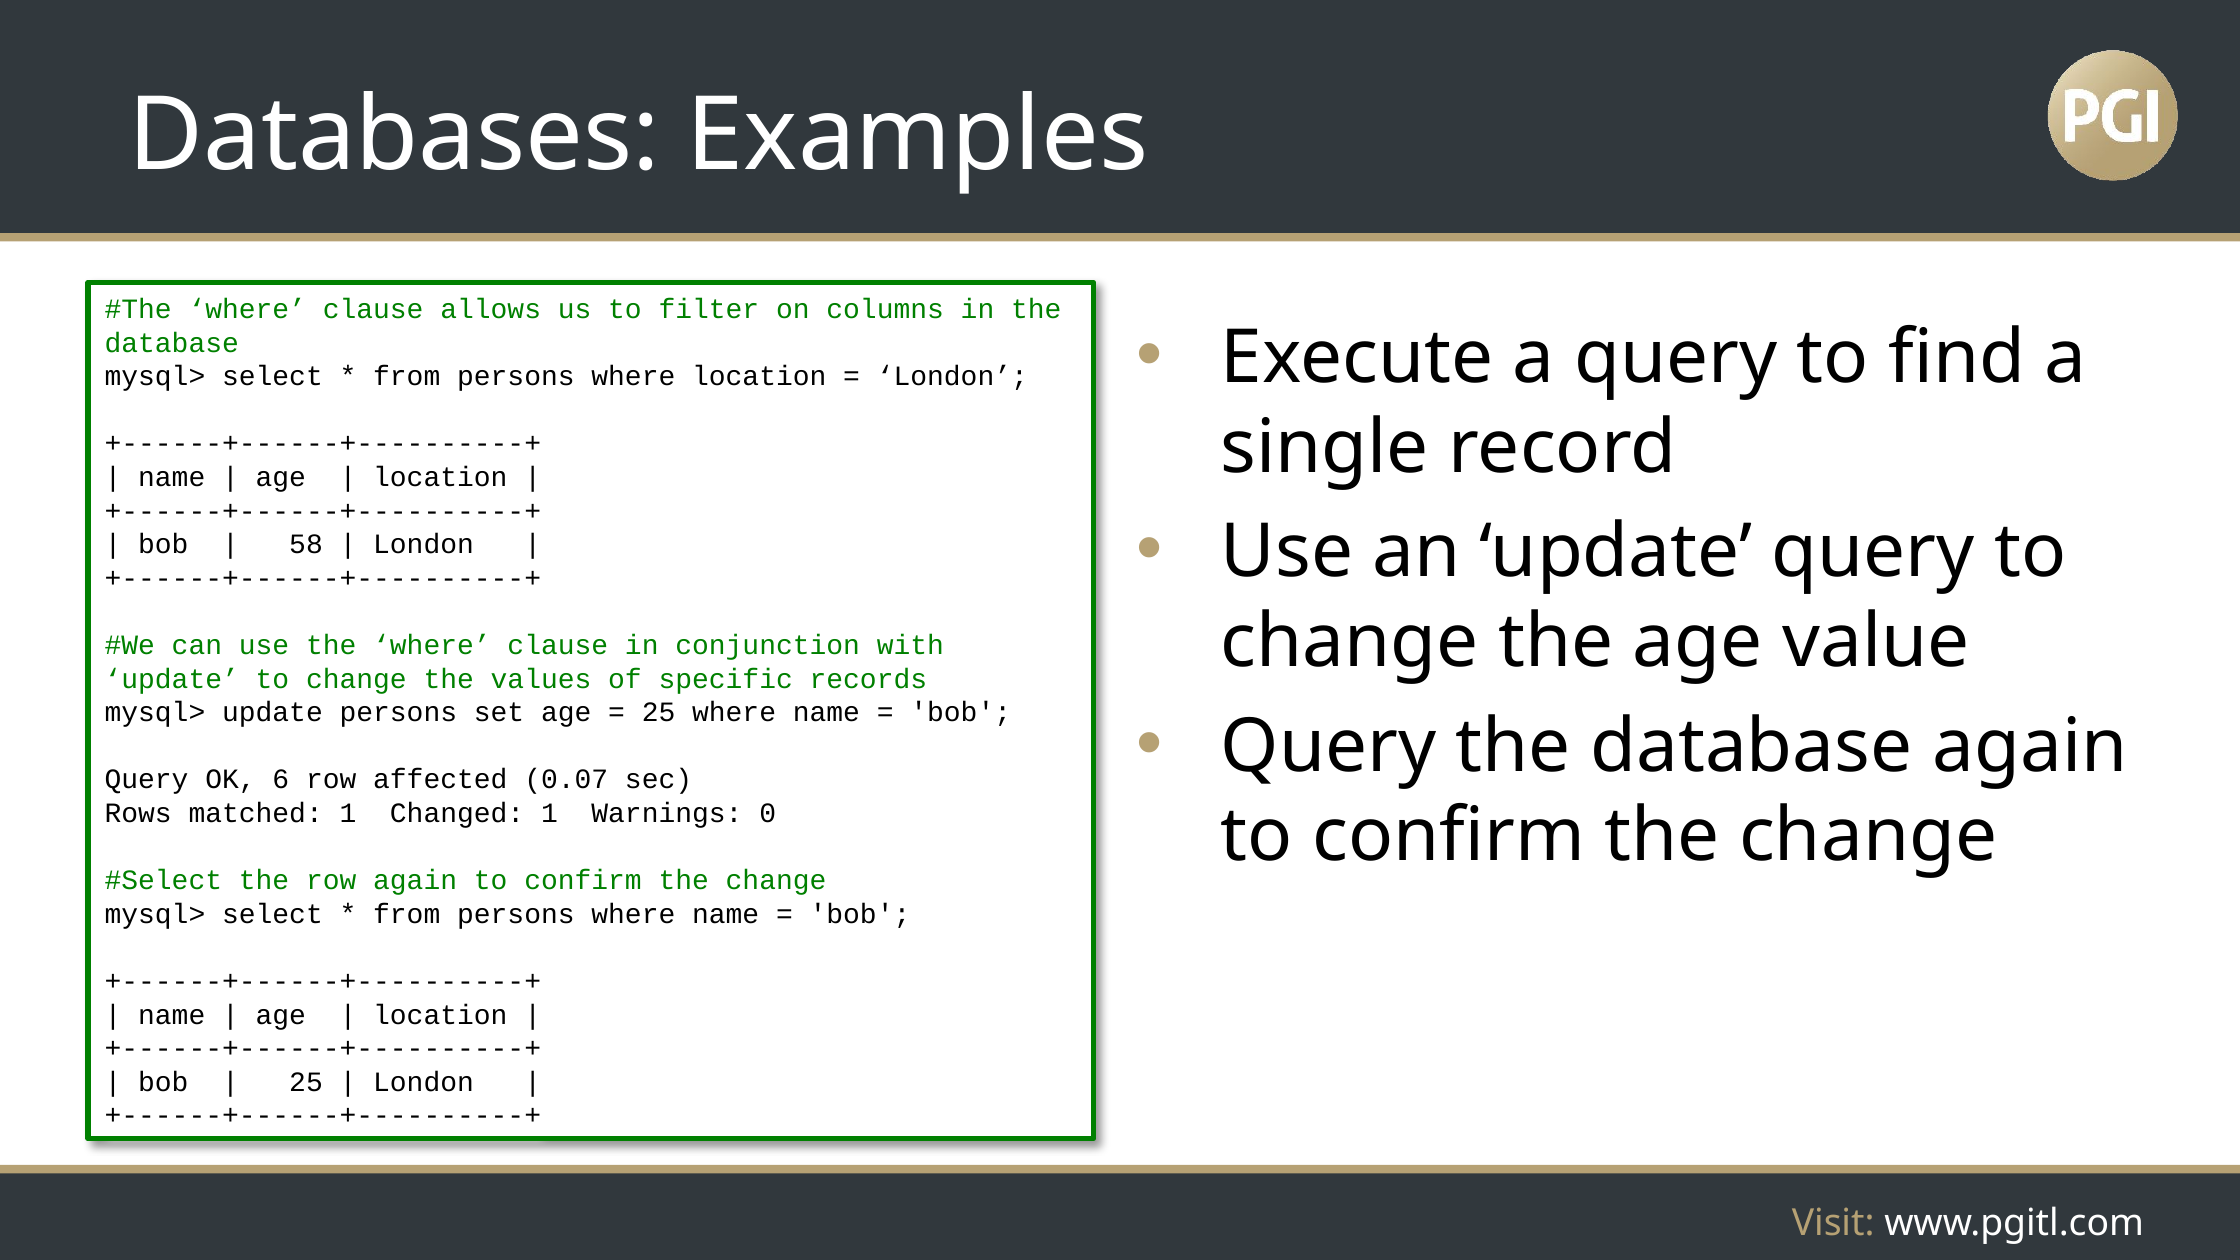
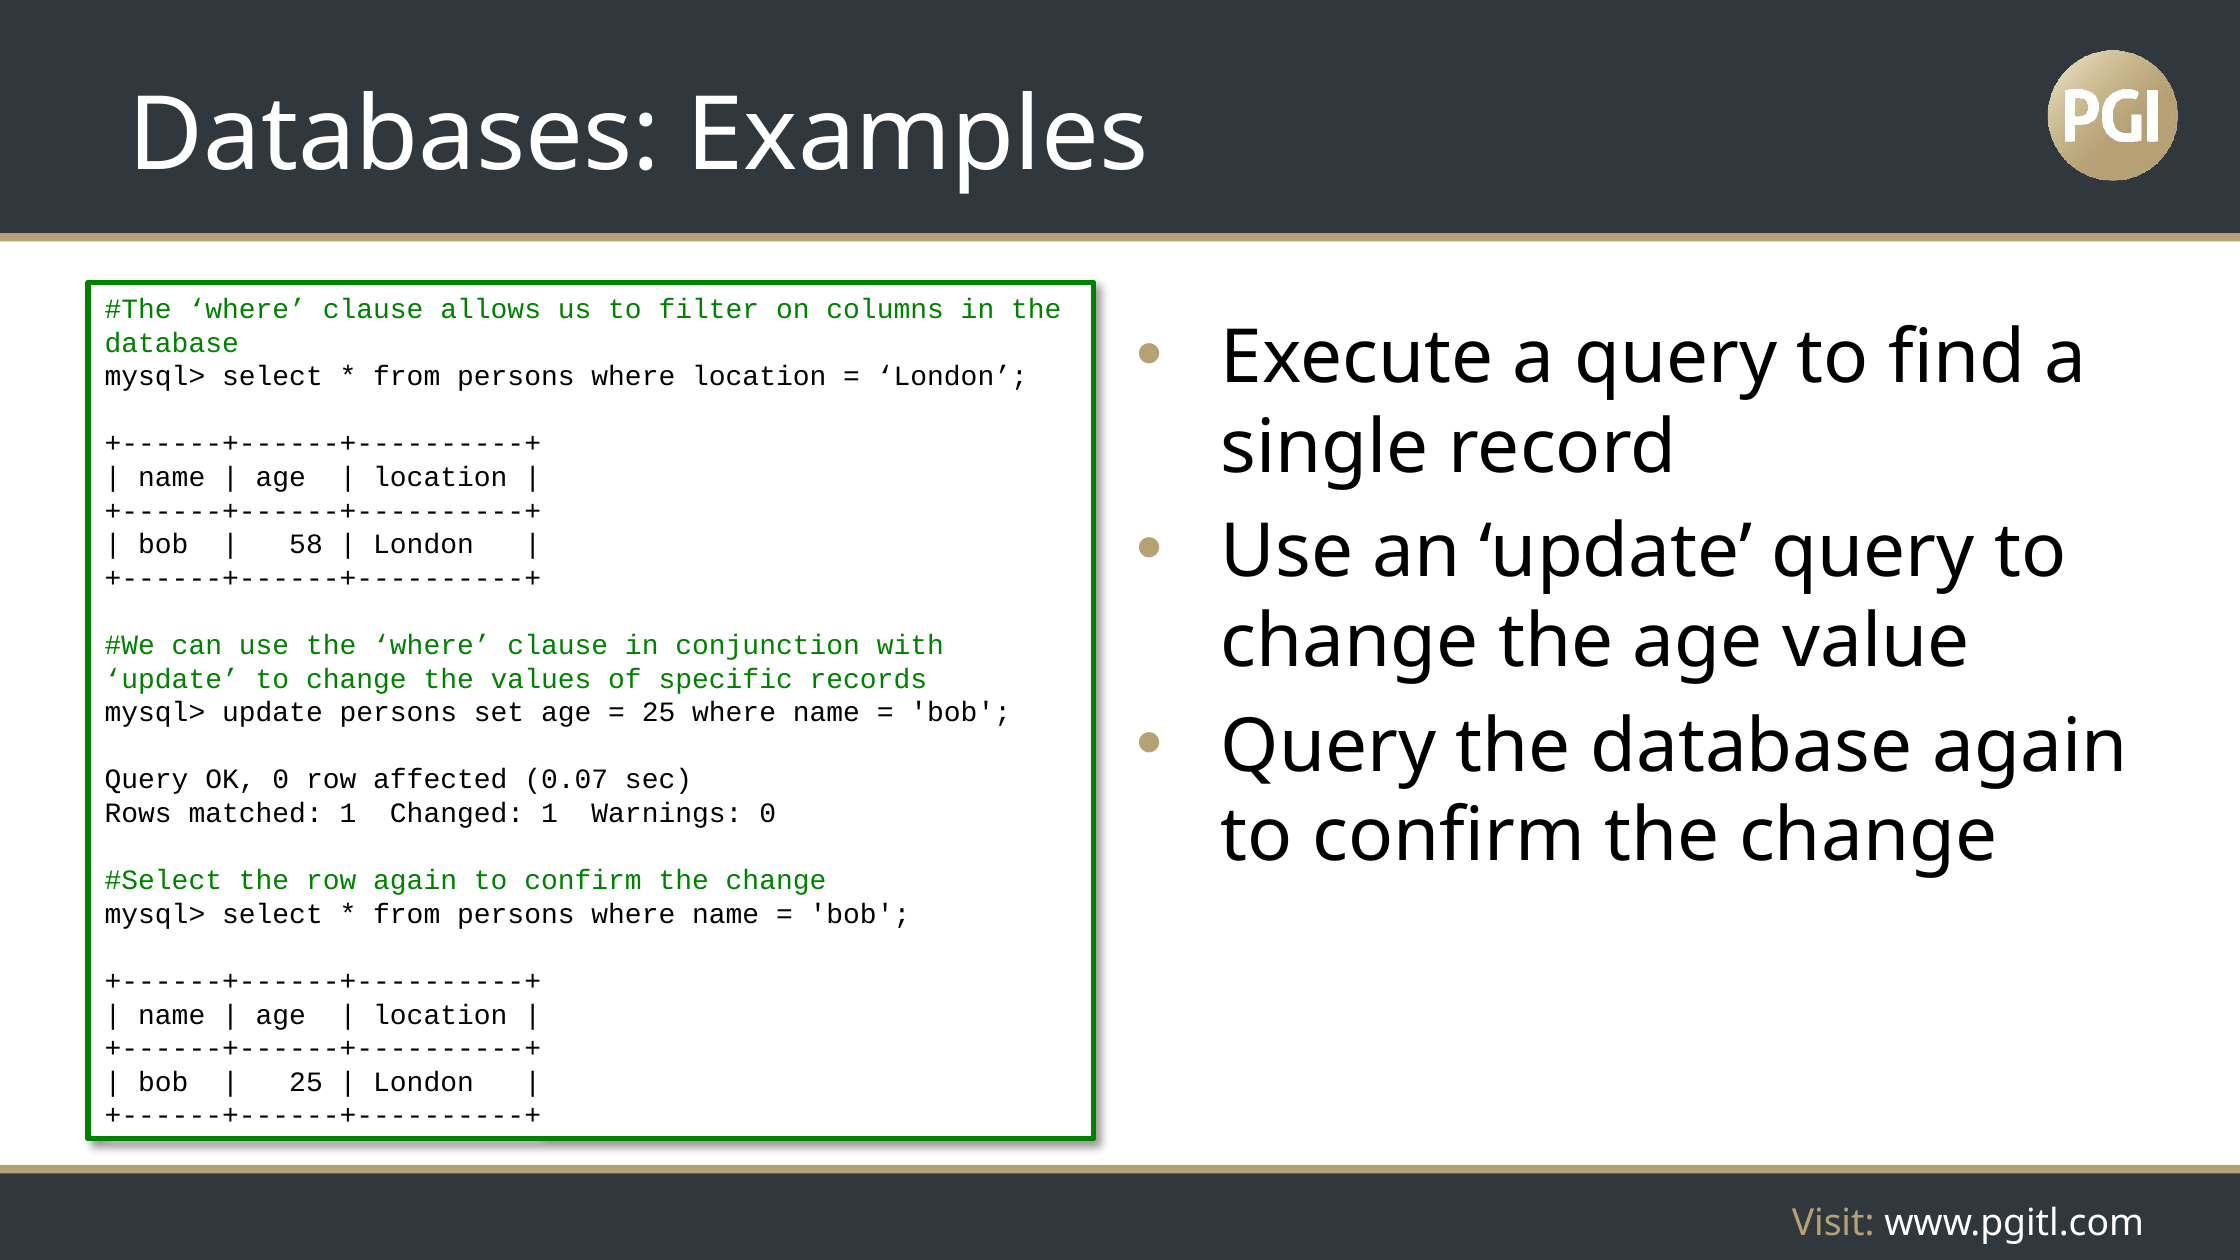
OK 6: 6 -> 0
